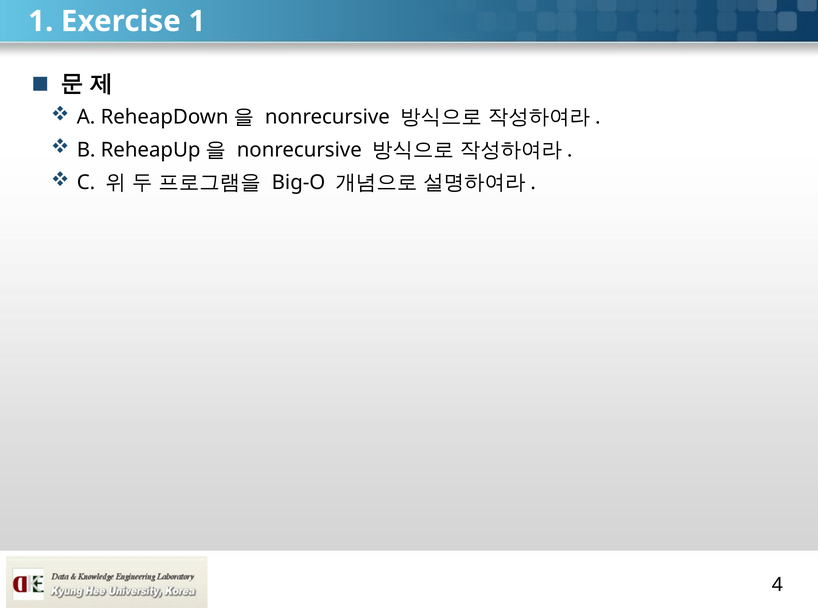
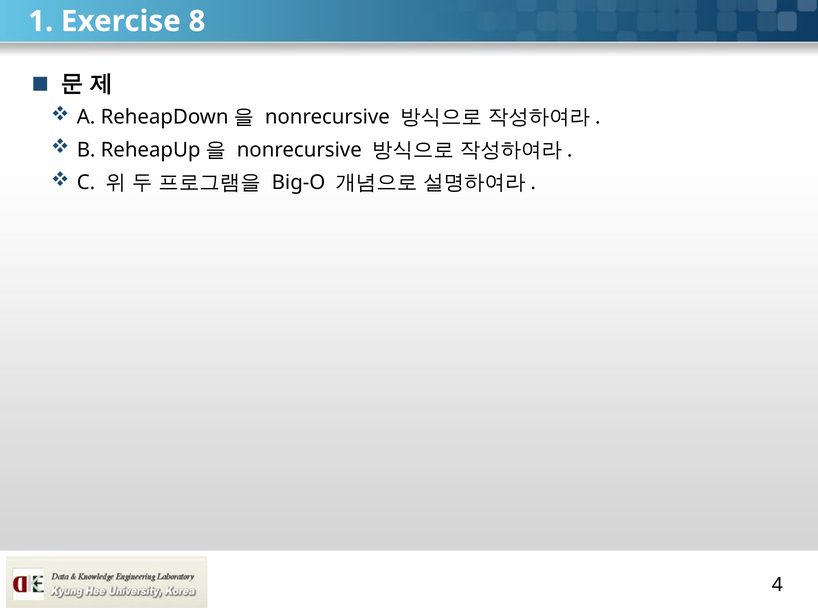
Exercise 1: 1 -> 8
